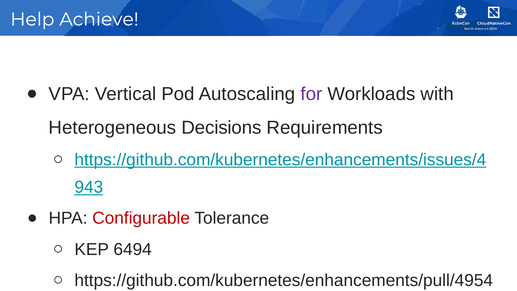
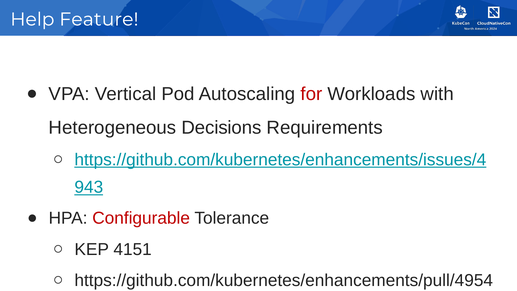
Achieve: Achieve -> Feature
for colour: purple -> red
6494: 6494 -> 4151
